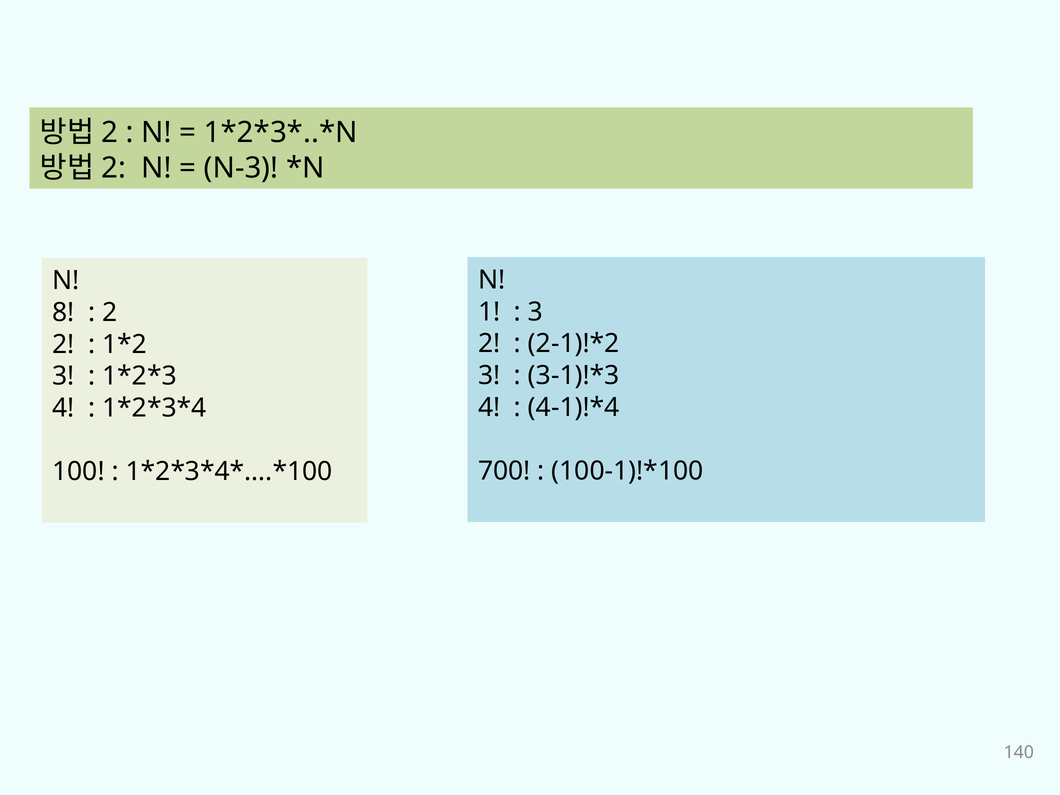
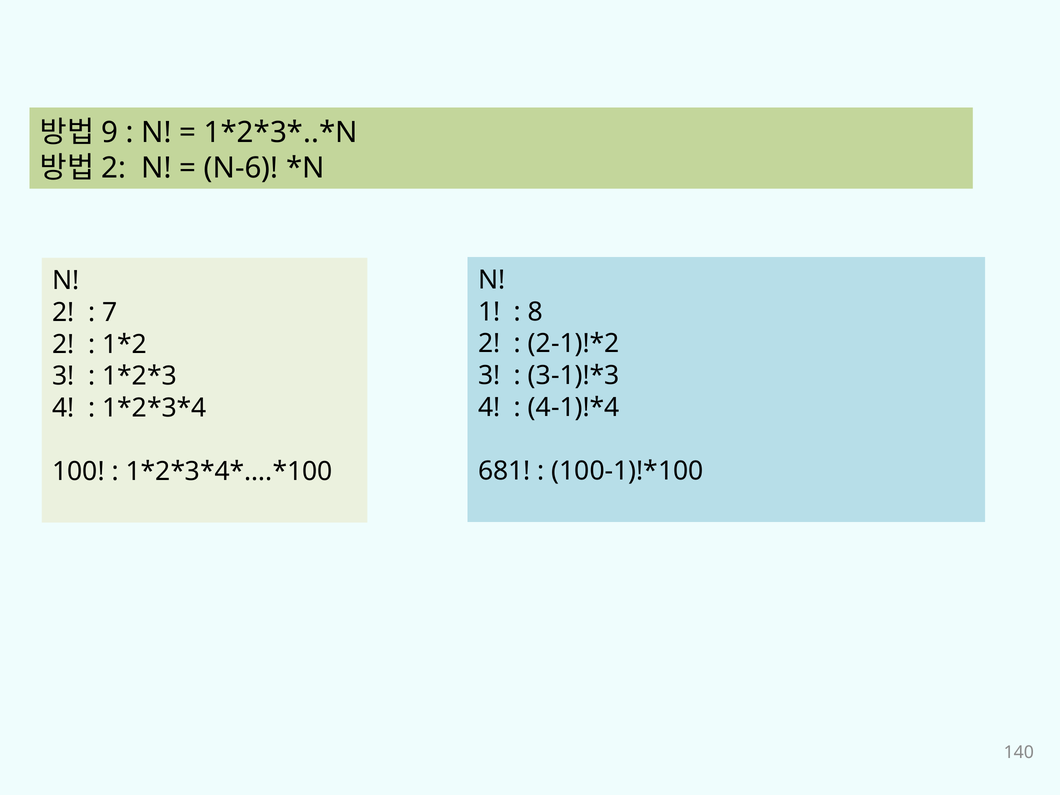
2 at (110, 133): 2 -> 9
N-3: N-3 -> N-6
3 at (536, 312): 3 -> 8
8 at (63, 313): 8 -> 2
2 at (110, 313): 2 -> 7
700: 700 -> 681
